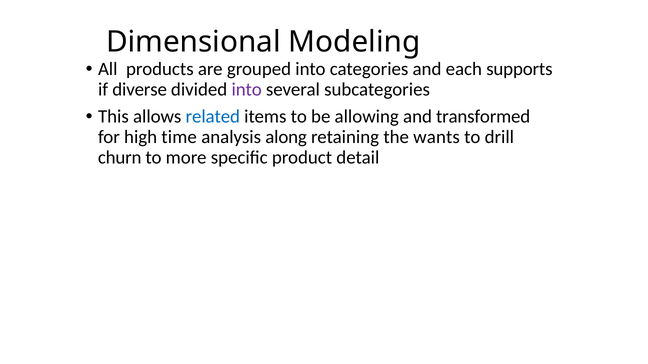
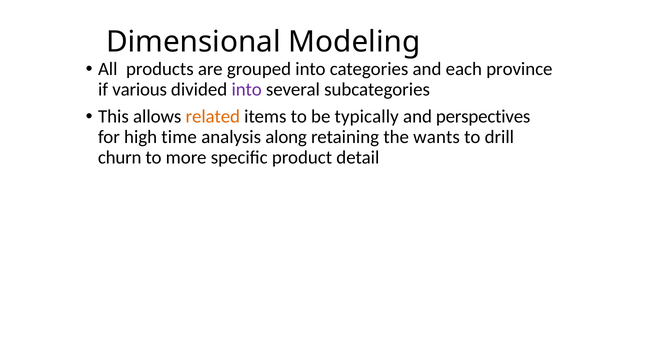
supports: supports -> province
diverse: diverse -> various
related colour: blue -> orange
allowing: allowing -> typically
transformed: transformed -> perspectives
